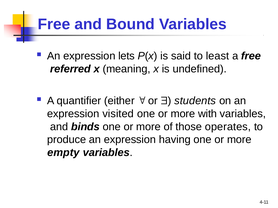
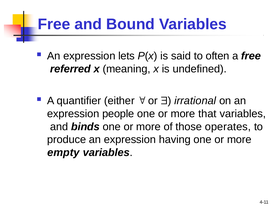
least: least -> often
students: students -> irrational
visited: visited -> people
with: with -> that
